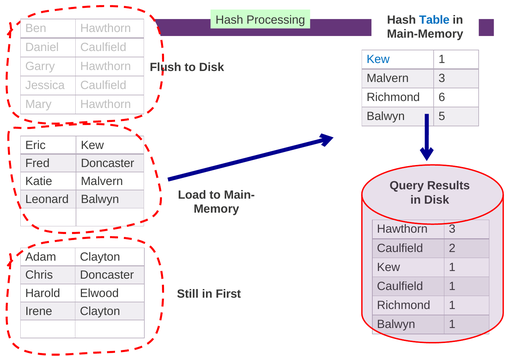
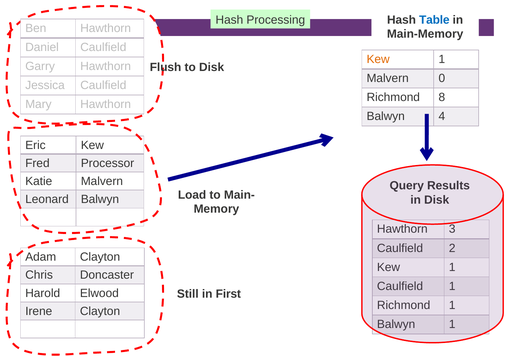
Kew at (378, 59) colour: blue -> orange
Malvern 3: 3 -> 0
6: 6 -> 8
5: 5 -> 4
Fred Doncaster: Doncaster -> Processor
